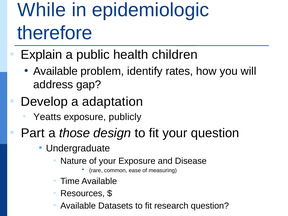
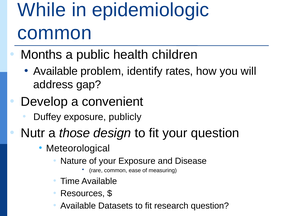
therefore at (55, 33): therefore -> common
Explain: Explain -> Months
adaptation: adaptation -> convenient
Yeatts: Yeatts -> Duffey
Part: Part -> Nutr
Undergraduate: Undergraduate -> Meteorological
